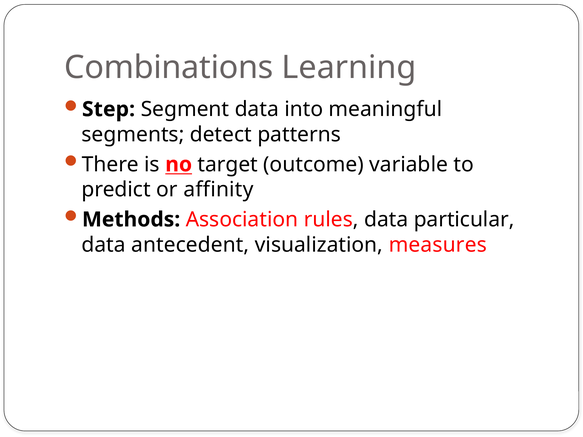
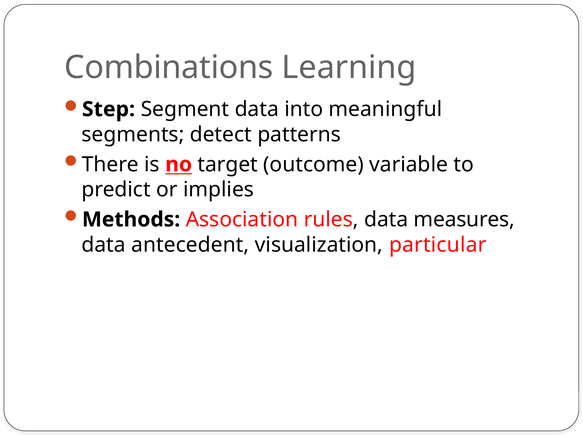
affinity: affinity -> implies
particular: particular -> measures
measures: measures -> particular
